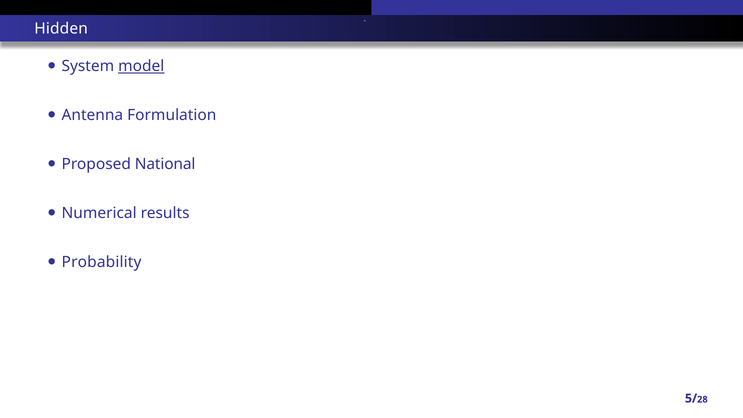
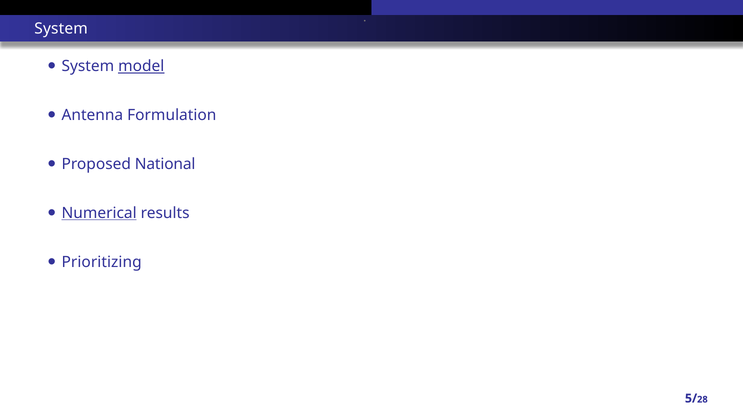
Hidden at (61, 29): Hidden -> System
Numerical underline: none -> present
Probability: Probability -> Prioritizing
